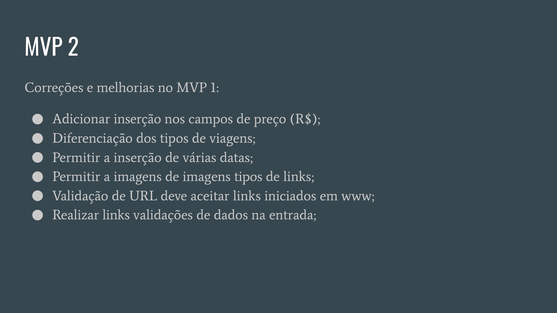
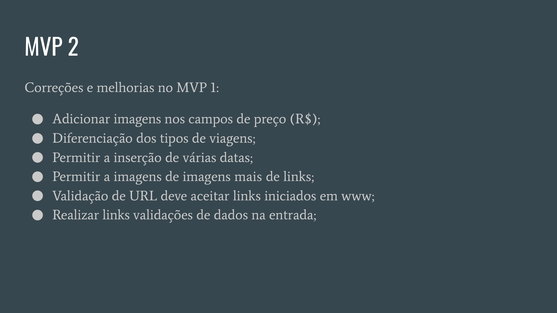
Adicionar inserção: inserção -> imagens
imagens tipos: tipos -> mais
